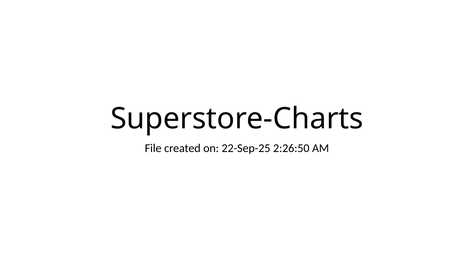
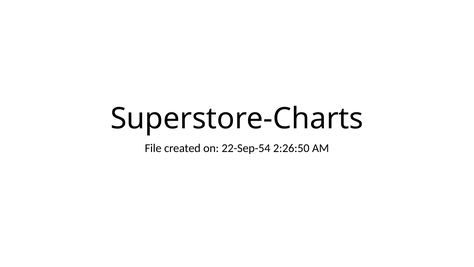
22-Sep-25: 22-Sep-25 -> 22-Sep-54
